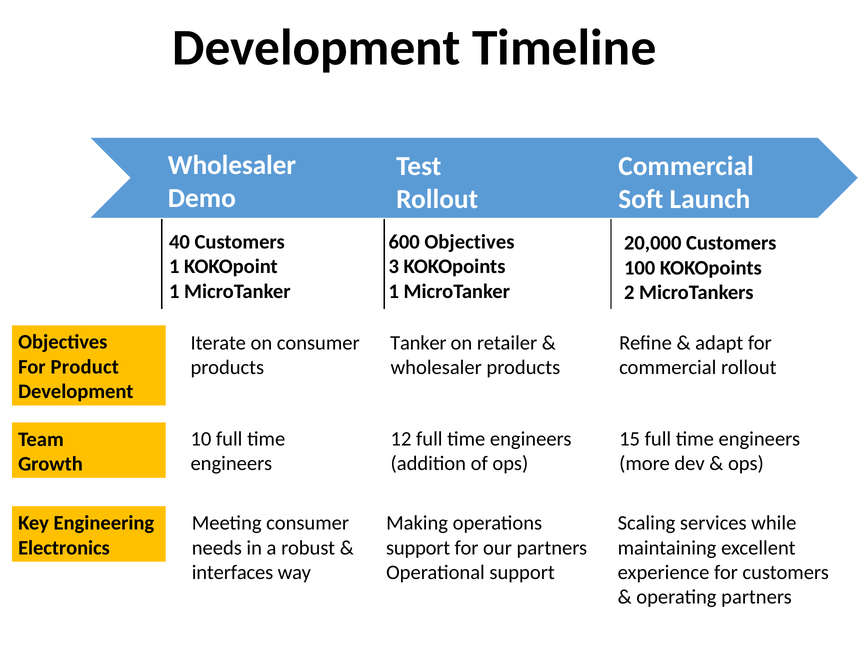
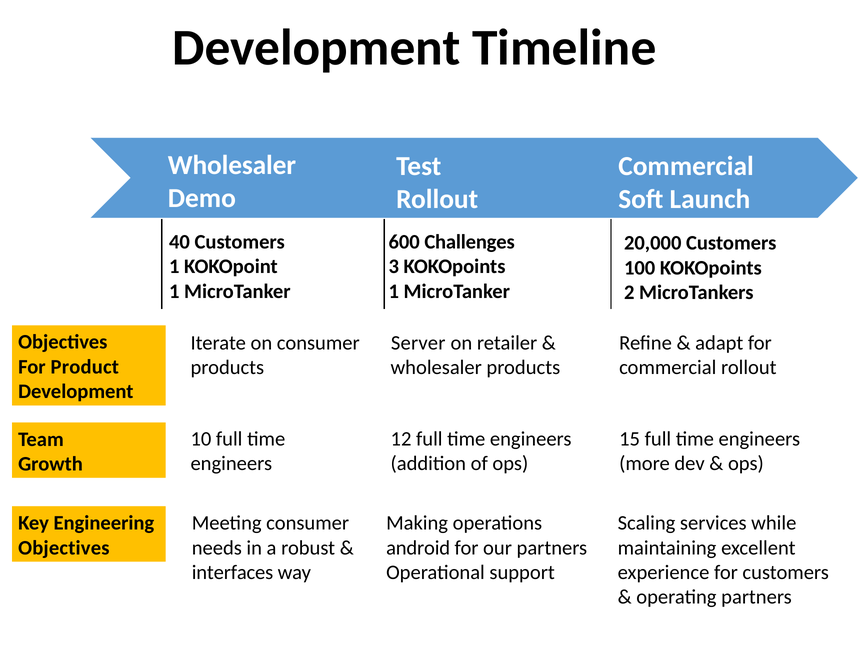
600 Objectives: Objectives -> Challenges
Tanker: Tanker -> Server
Electronics at (64, 548): Electronics -> Objectives
support at (418, 548): support -> android
